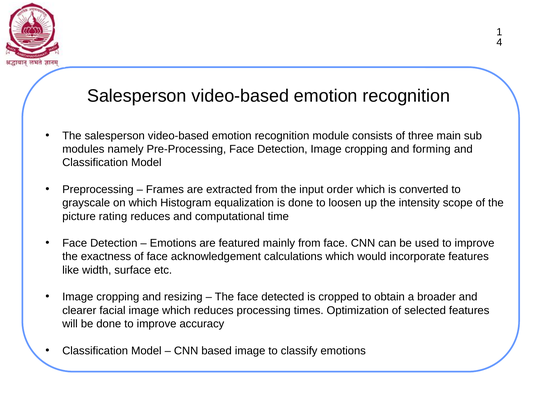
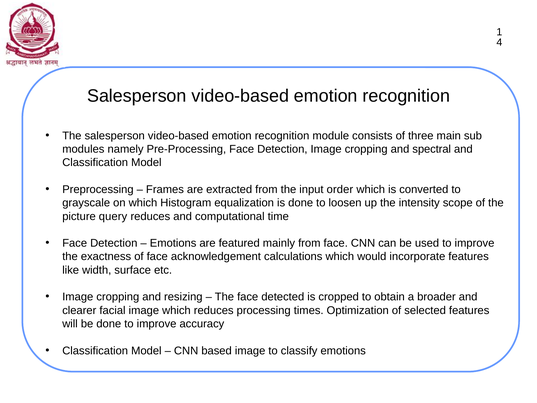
forming: forming -> spectral
rating: rating -> query
